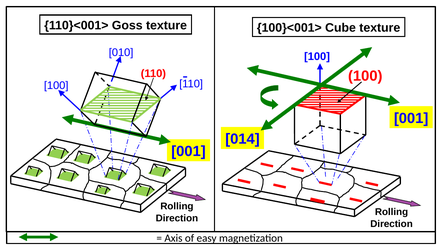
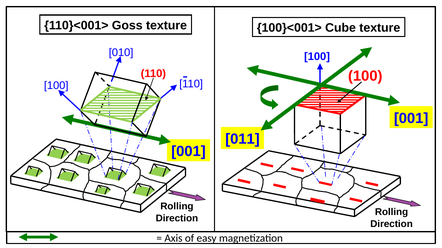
014: 014 -> 011
